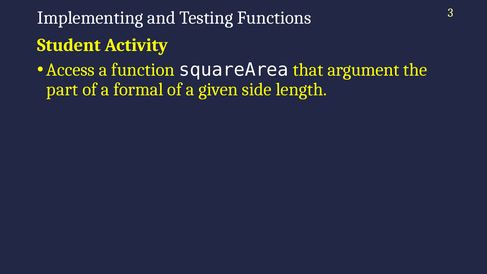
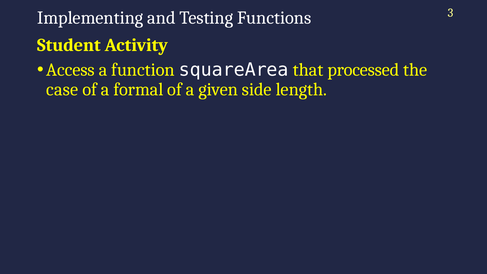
argument: argument -> processed
part: part -> case
